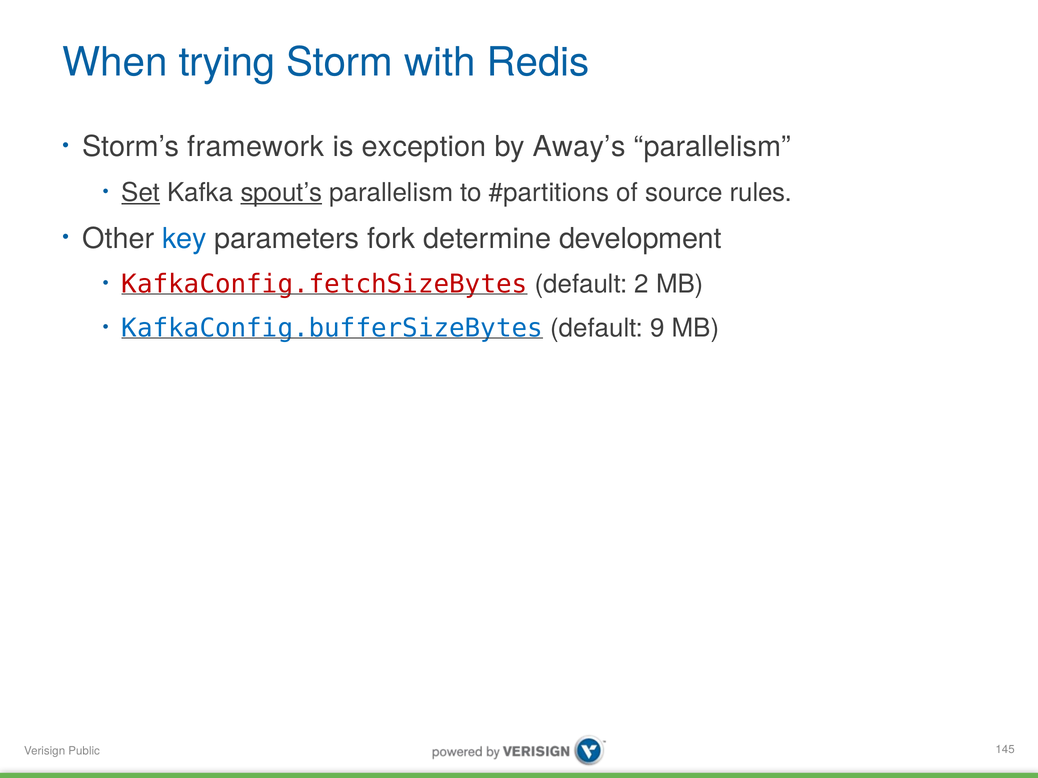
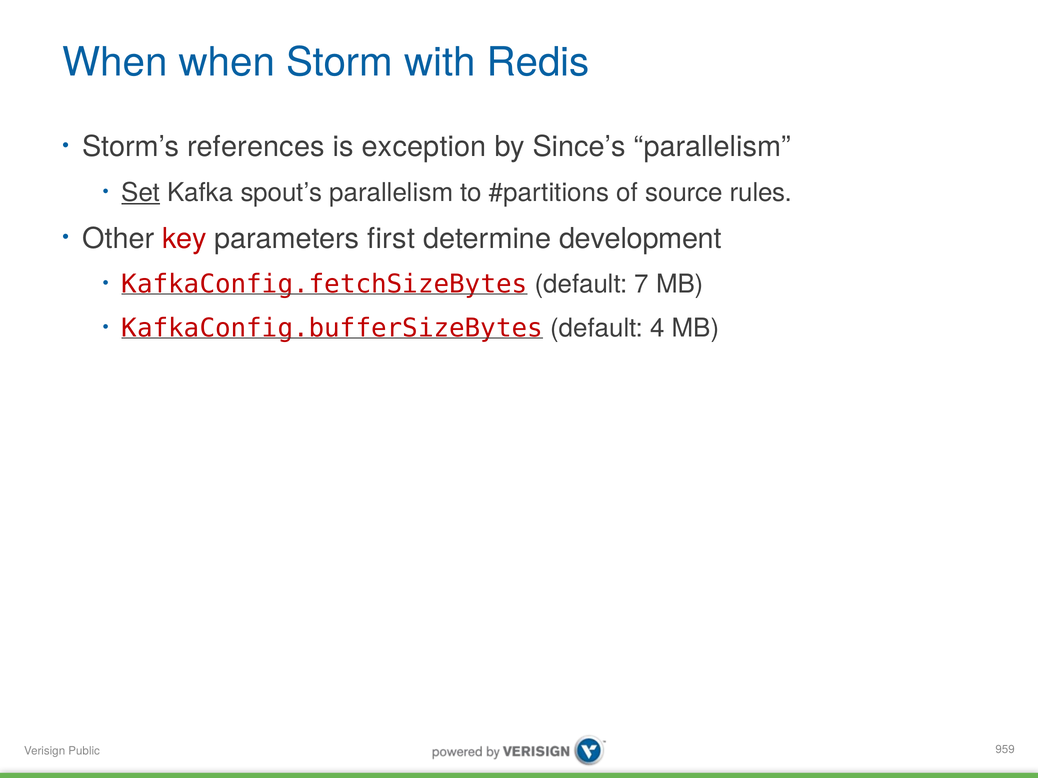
When trying: trying -> when
framework: framework -> references
Away’s: Away’s -> Since’s
spout’s underline: present -> none
key colour: blue -> red
fork: fork -> first
2: 2 -> 7
KafkaConfig.bufferSizeBytes colour: blue -> red
9: 9 -> 4
145: 145 -> 959
